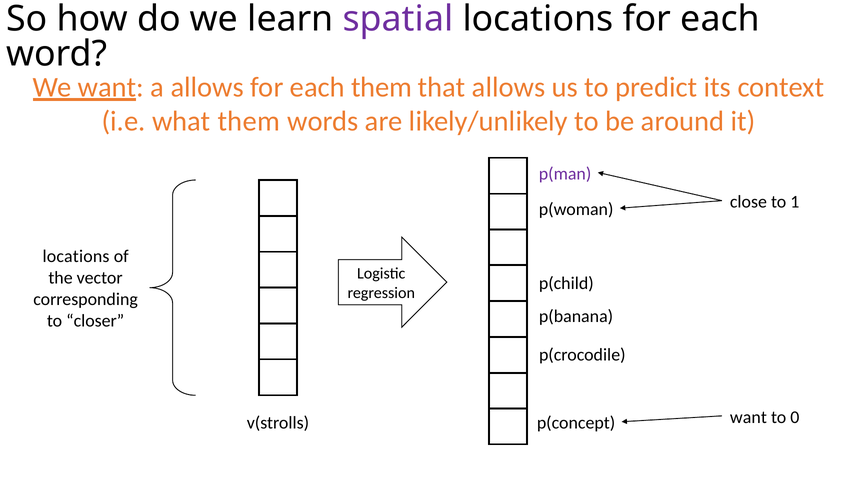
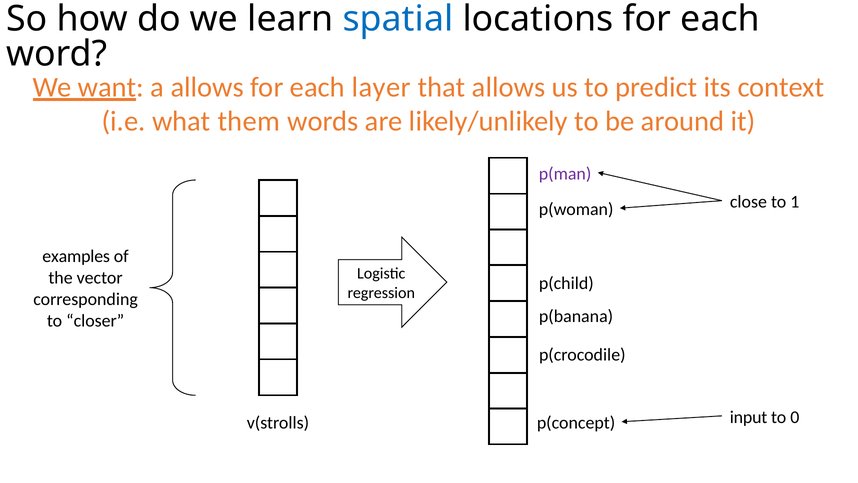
spatial colour: purple -> blue
each them: them -> layer
locations at (76, 256): locations -> examples
want at (748, 417): want -> input
